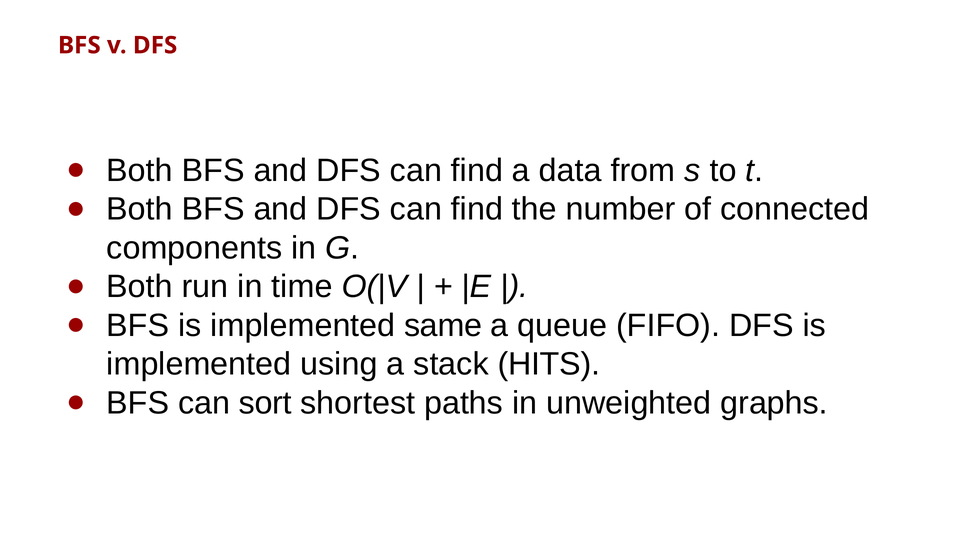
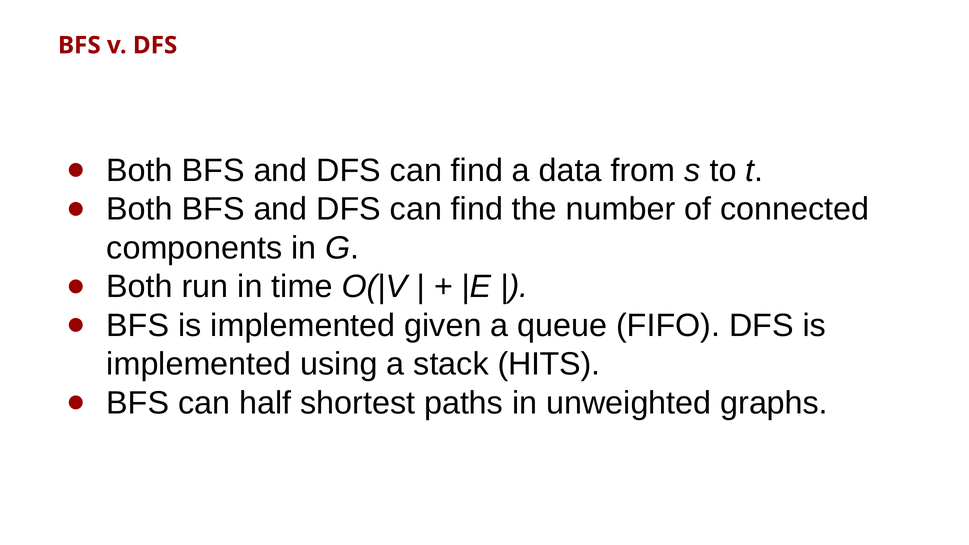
same: same -> given
sort: sort -> half
